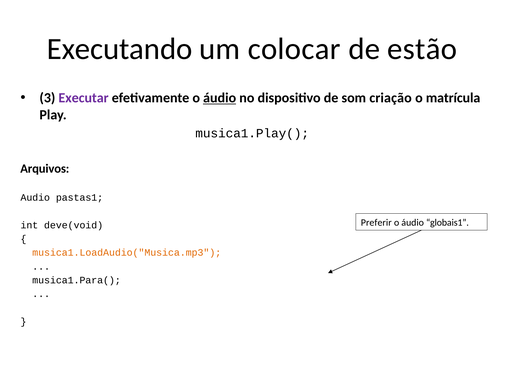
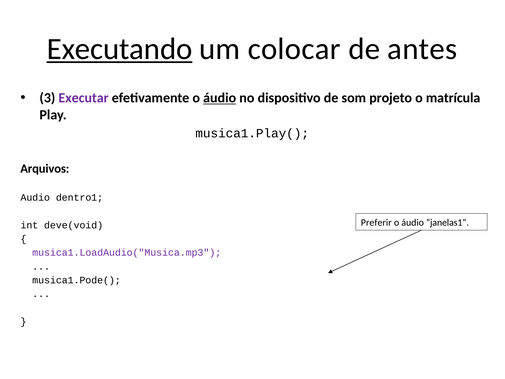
Executando underline: none -> present
estão: estão -> antes
criação: criação -> projeto
pastas1: pastas1 -> dentro1
globais1: globais1 -> janelas1
musica1.LoadAudio("Musica.mp3 colour: orange -> purple
musica1.Para(: musica1.Para( -> musica1.Pode(
